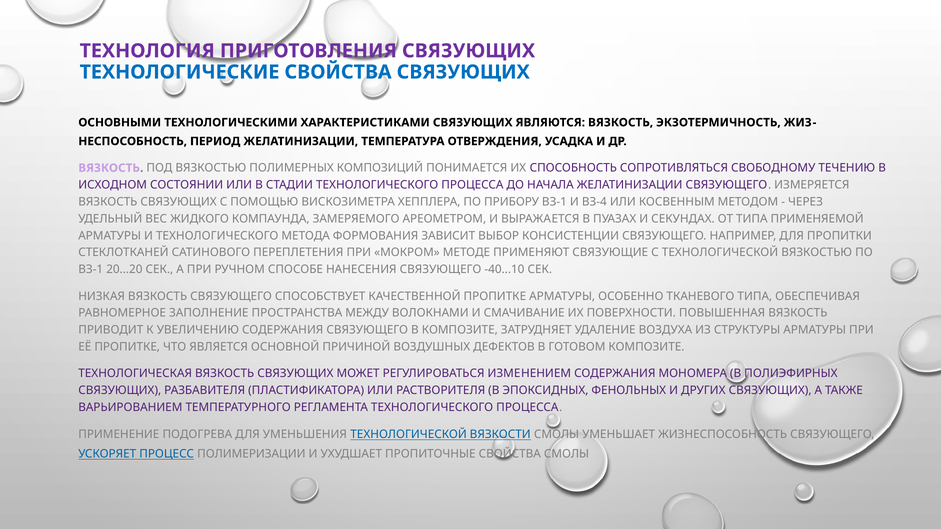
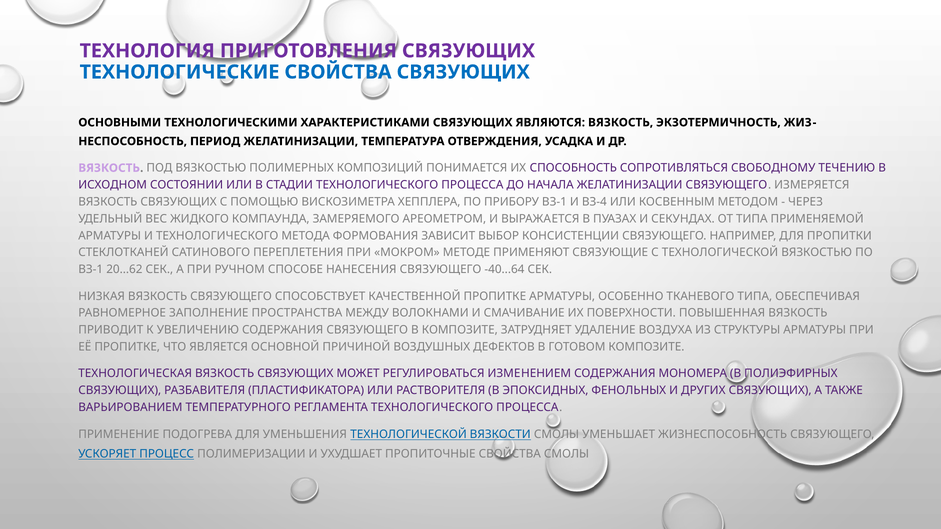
20...20: 20...20 -> 20...62
-40...10: -40...10 -> -40...64
